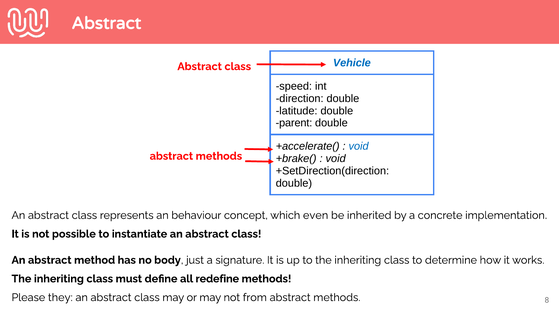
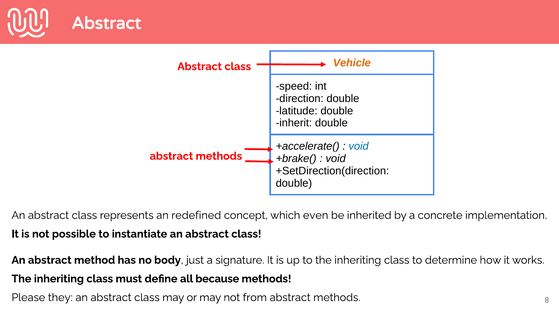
Vehicle colour: blue -> orange
parent: parent -> inherit
behaviour: behaviour -> redefined
redefine: redefine -> because
